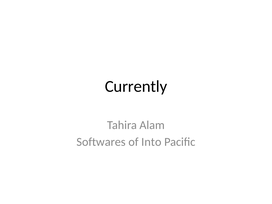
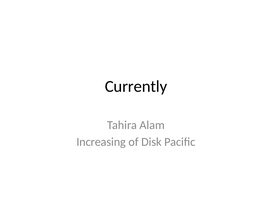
Softwares: Softwares -> Increasing
Into: Into -> Disk
